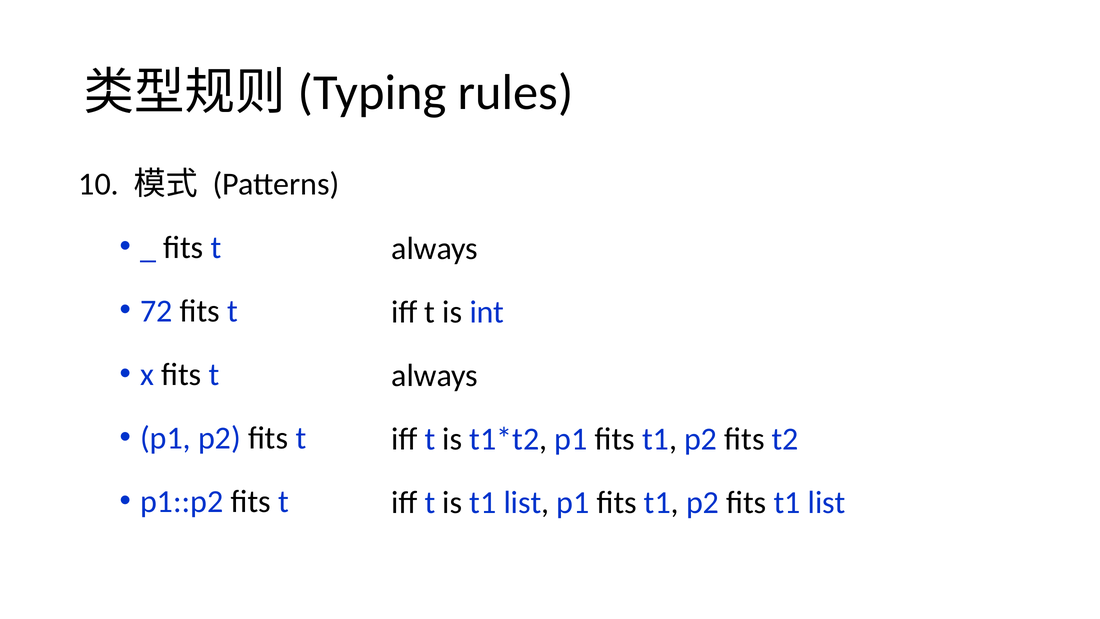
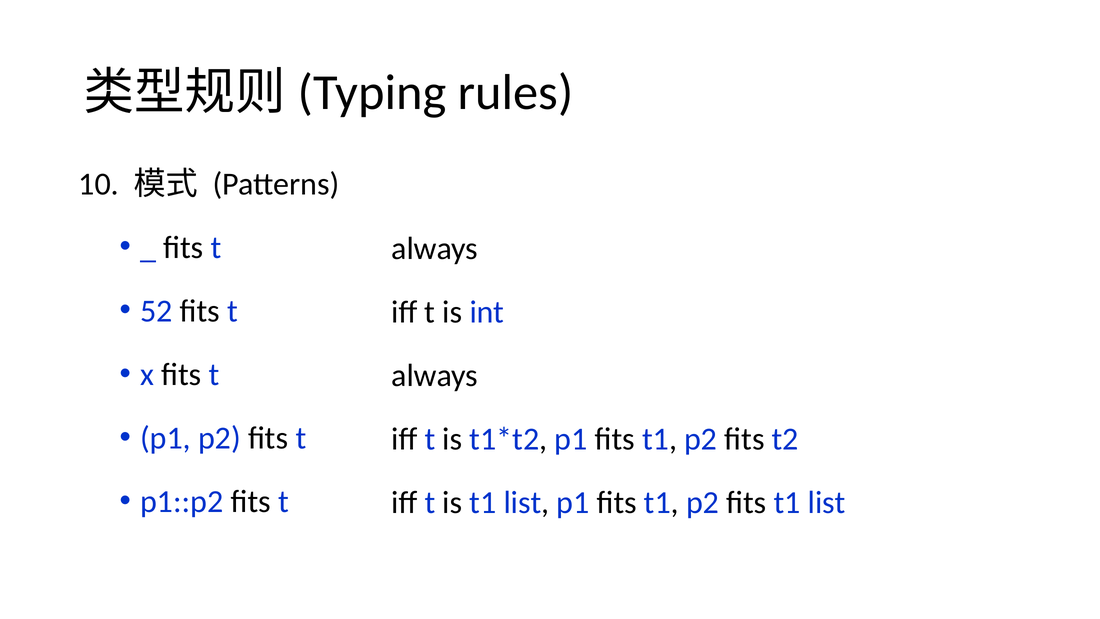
72: 72 -> 52
